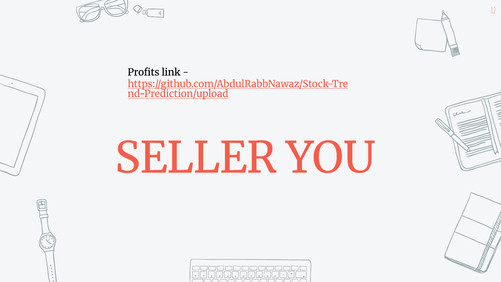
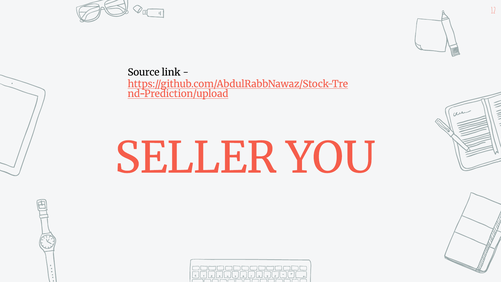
Profits: Profits -> Source
